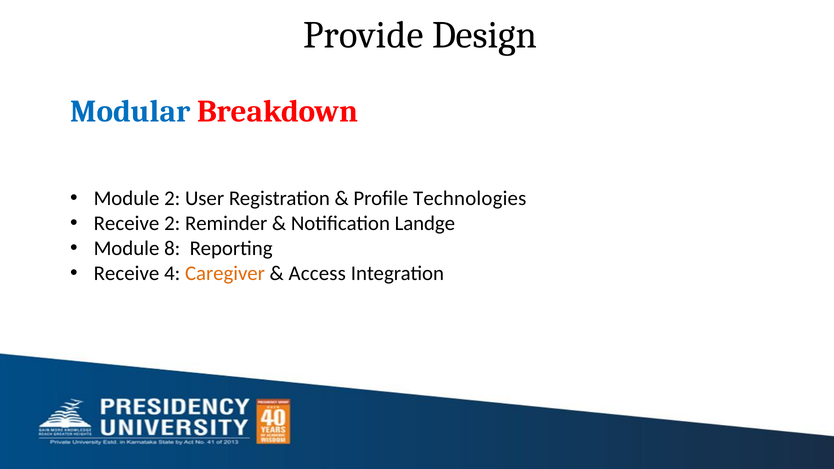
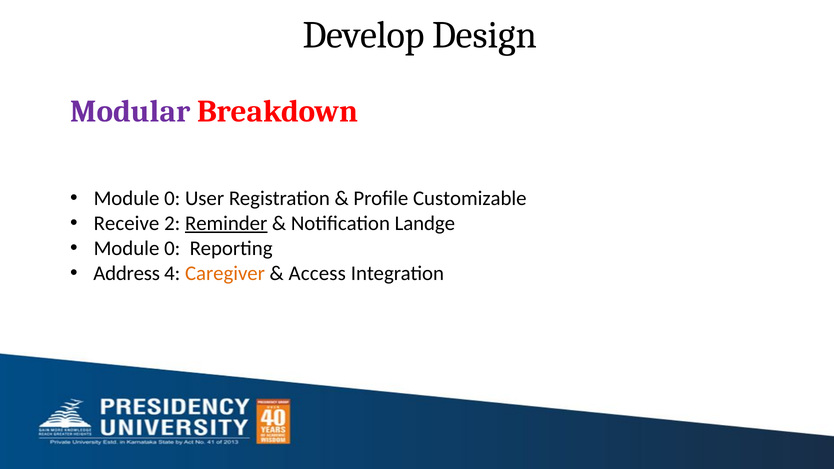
Provide: Provide -> Develop
Modular colour: blue -> purple
2 at (172, 198): 2 -> 0
Technologies: Technologies -> Customizable
Reminder underline: none -> present
8 at (172, 248): 8 -> 0
Receive at (126, 273): Receive -> Address
